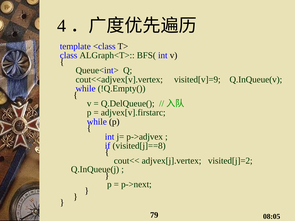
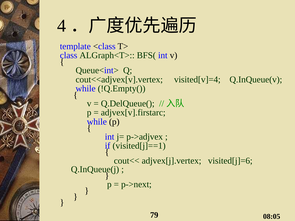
visited[v]=9: visited[v]=9 -> visited[v]=4
visited[j]==8: visited[j]==8 -> visited[j]==1
visited[j]=2: visited[j]=2 -> visited[j]=6
